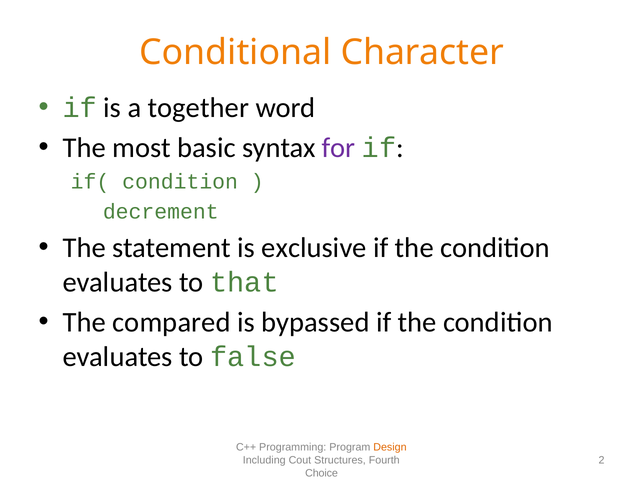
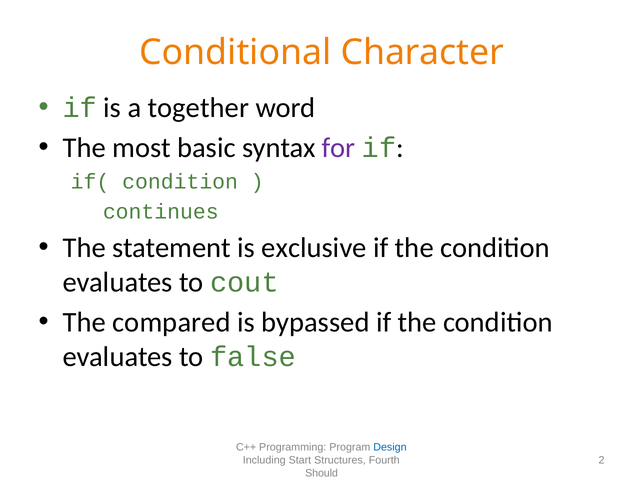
decrement: decrement -> continues
that: that -> cout
Design colour: orange -> blue
Cout: Cout -> Start
Choice: Choice -> Should
